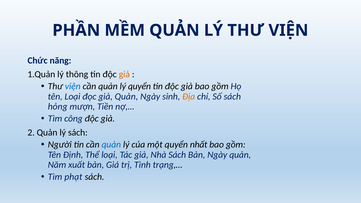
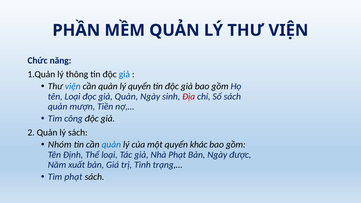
giả at (124, 74) colour: orange -> blue
Địa colour: orange -> red
hỏng at (58, 107): hỏng -> quản
Người: Người -> Nhóm
nhất: nhất -> khác
Nhà Sách: Sách -> Phạt
Ngày quản: quản -> được
